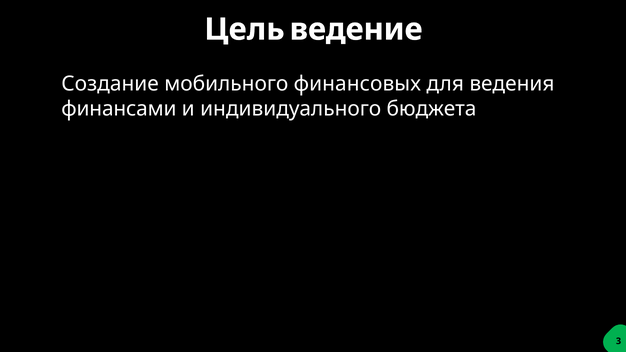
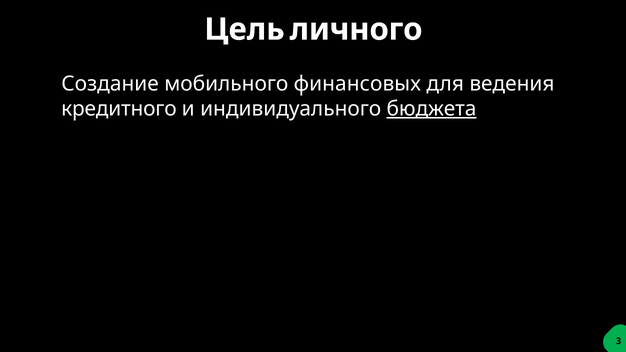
ведение: ведение -> личного
финансами: финансами -> кредитного
бюджета underline: none -> present
